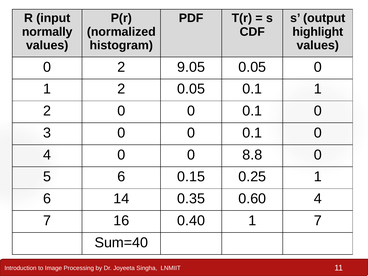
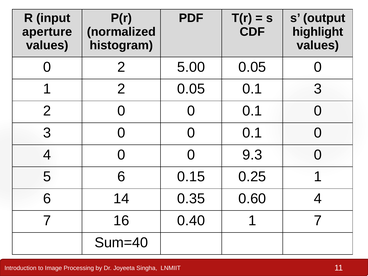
normally: normally -> aperture
9.05: 9.05 -> 5.00
0.1 1: 1 -> 3
8.8: 8.8 -> 9.3
